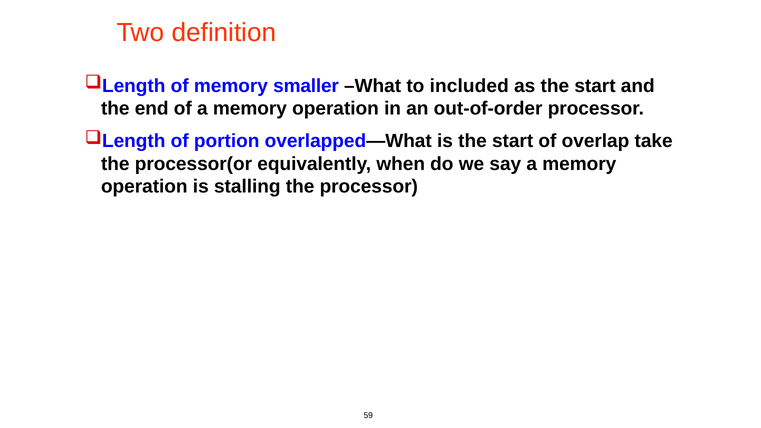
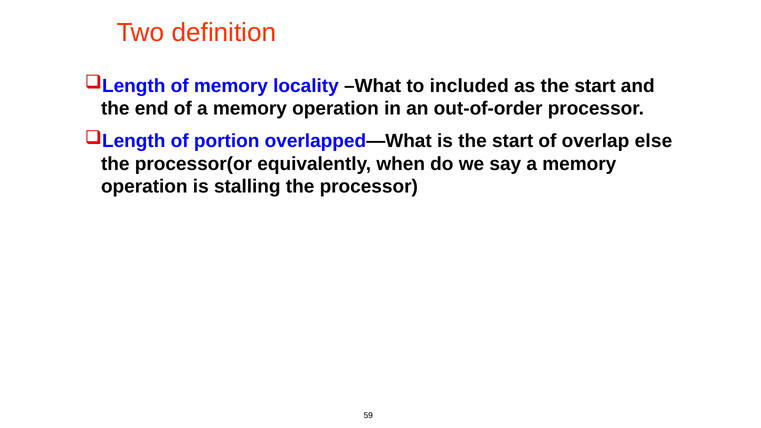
smaller: smaller -> locality
take: take -> else
